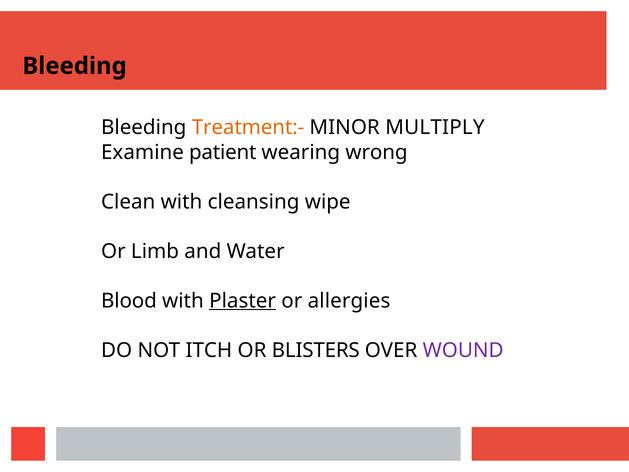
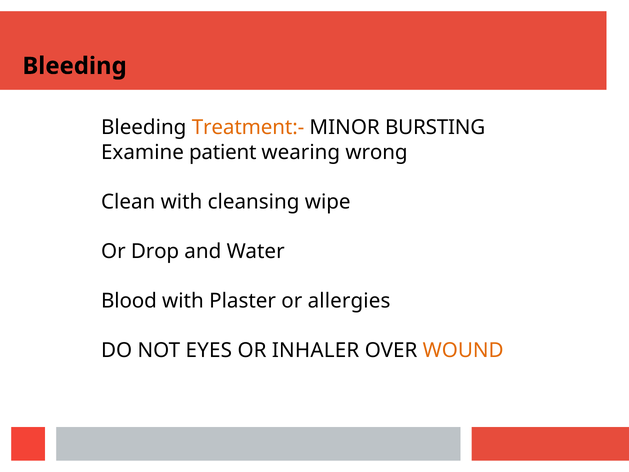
MULTIPLY: MULTIPLY -> BURSTING
Limb: Limb -> Drop
Plaster underline: present -> none
ITCH: ITCH -> EYES
BLISTERS: BLISTERS -> INHALER
WOUND colour: purple -> orange
